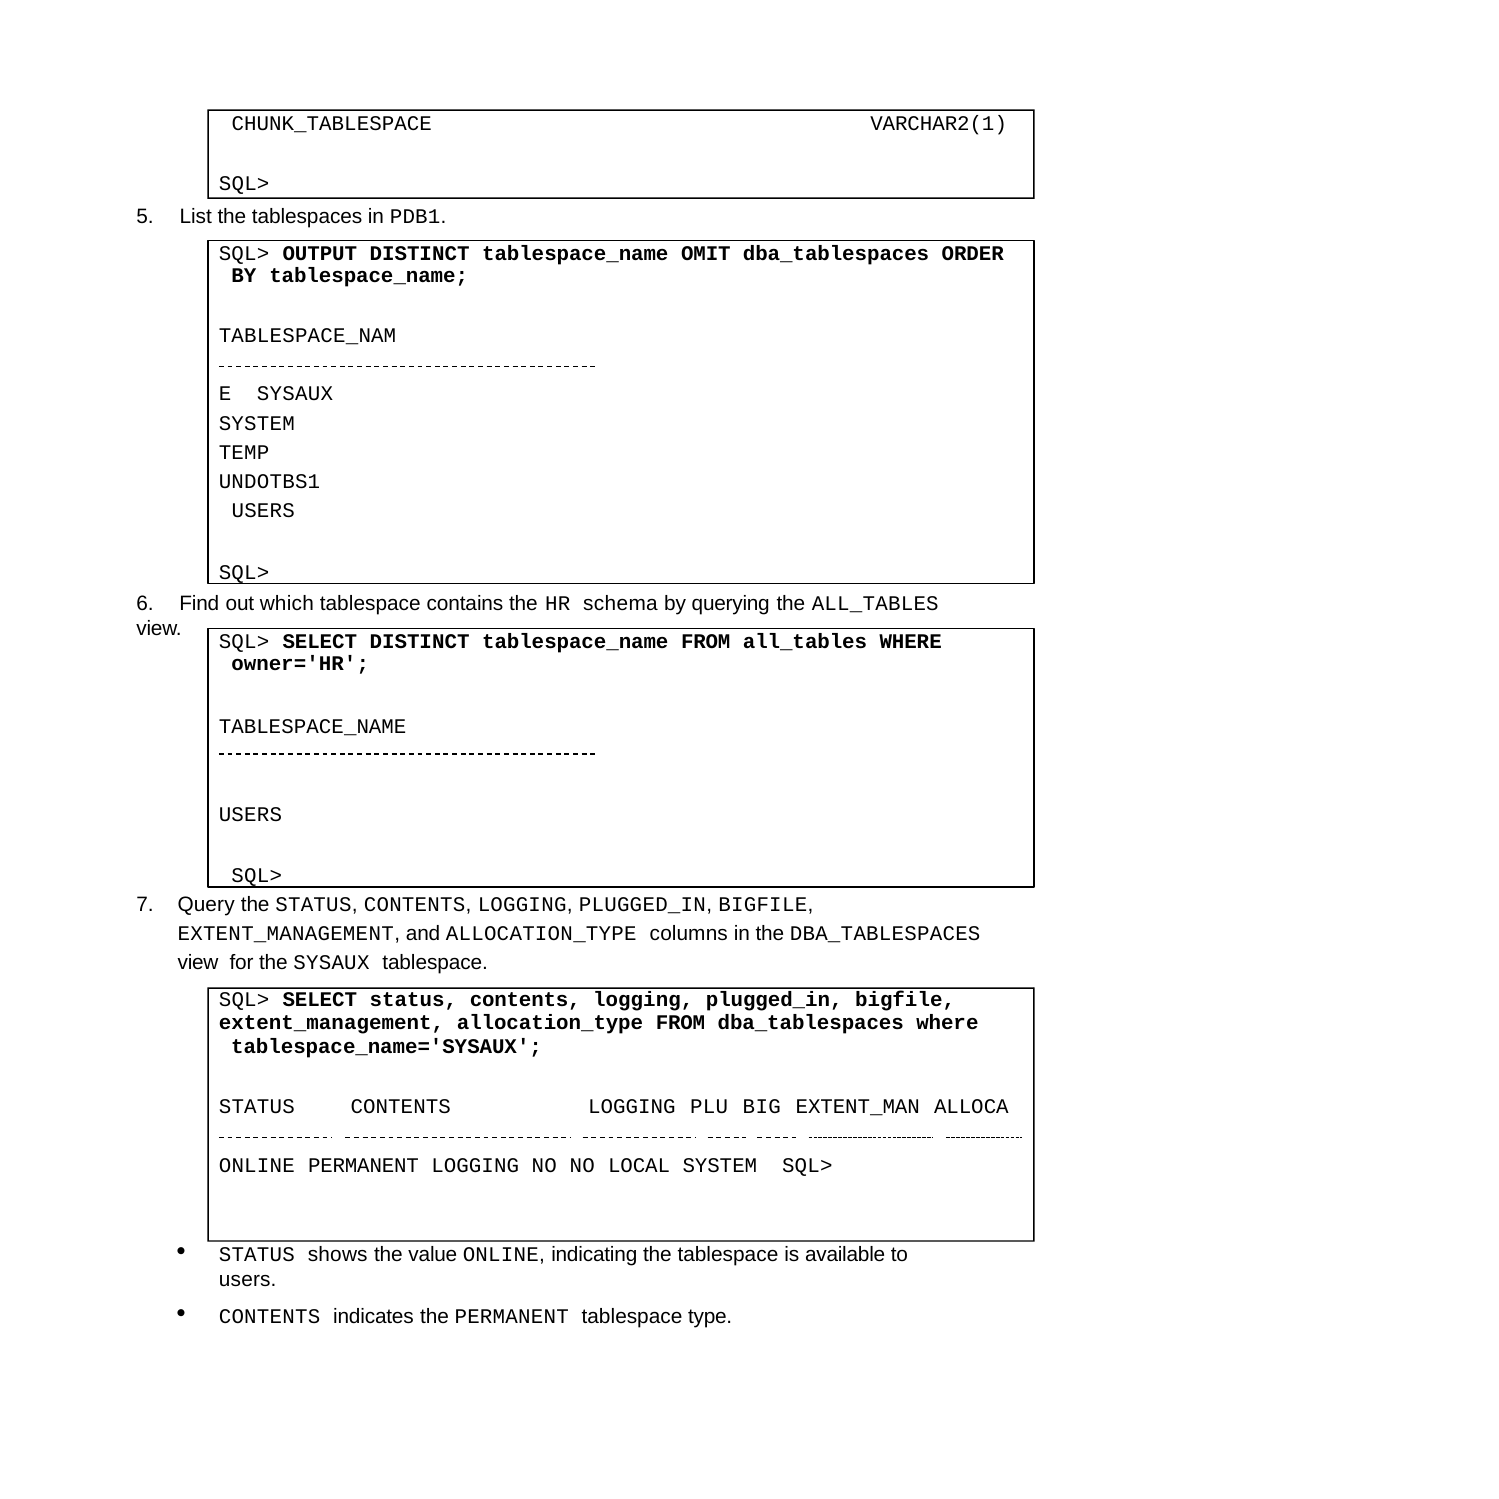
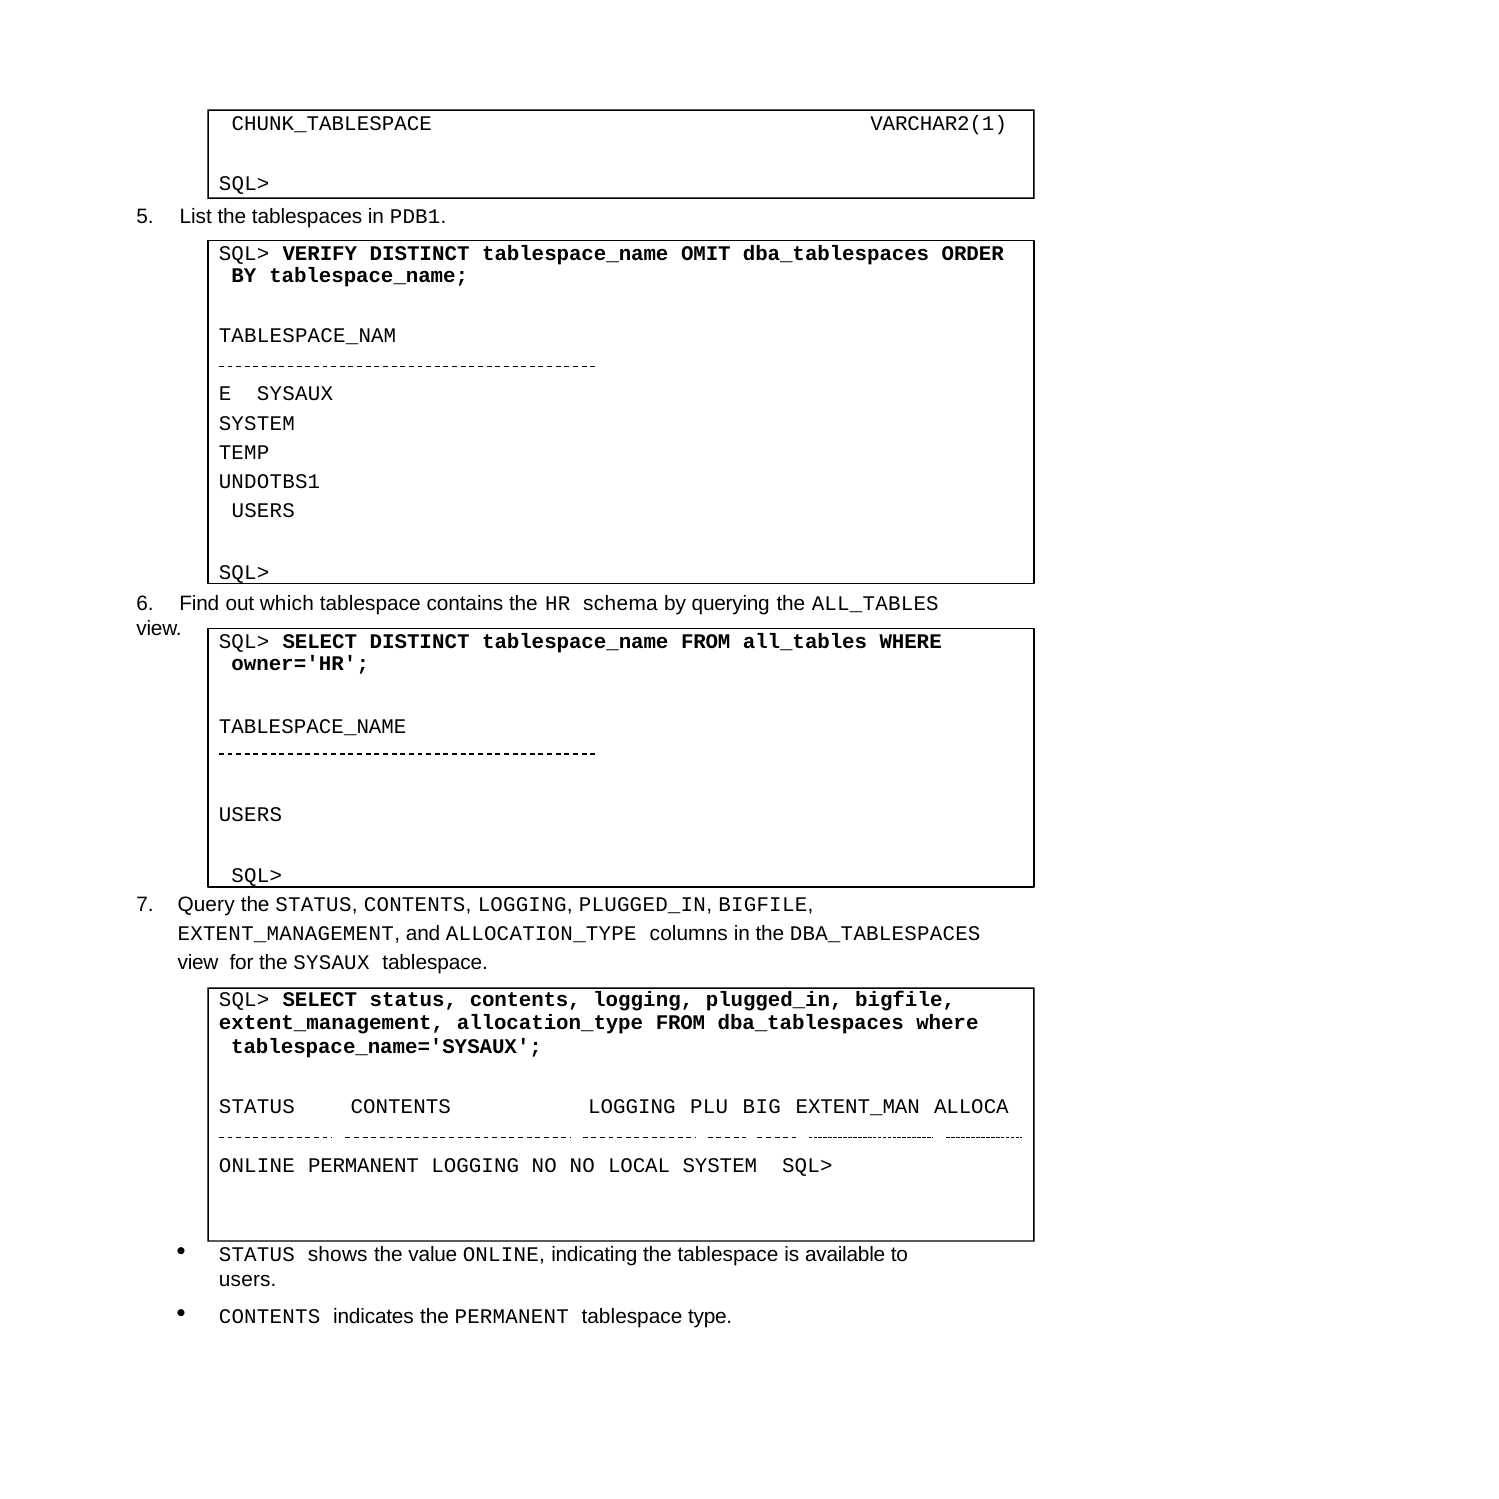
OUTPUT: OUTPUT -> VERIFY
